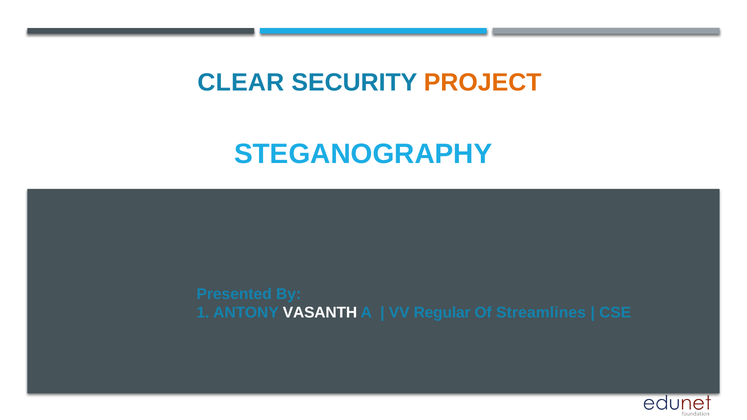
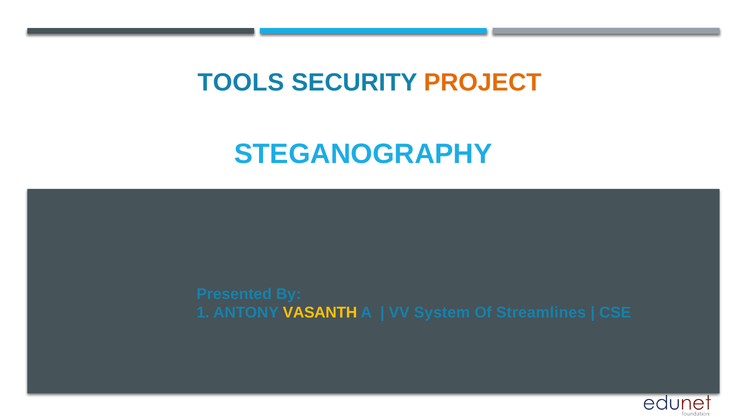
CLEAR: CLEAR -> TOOLS
VASANTH colour: white -> yellow
Regular: Regular -> System
